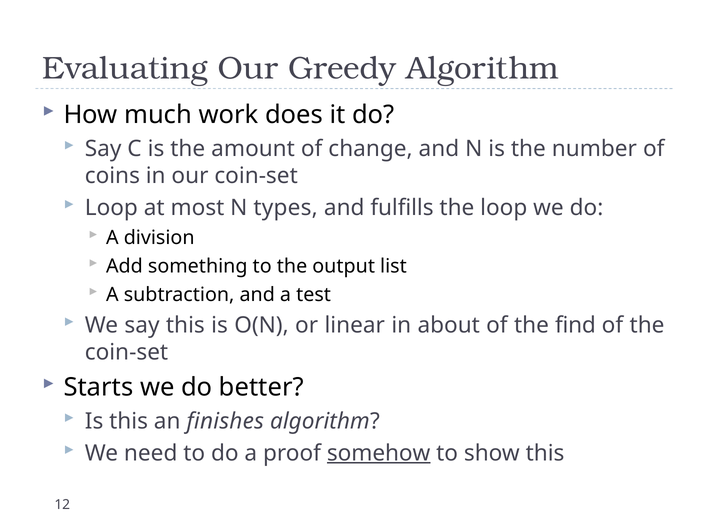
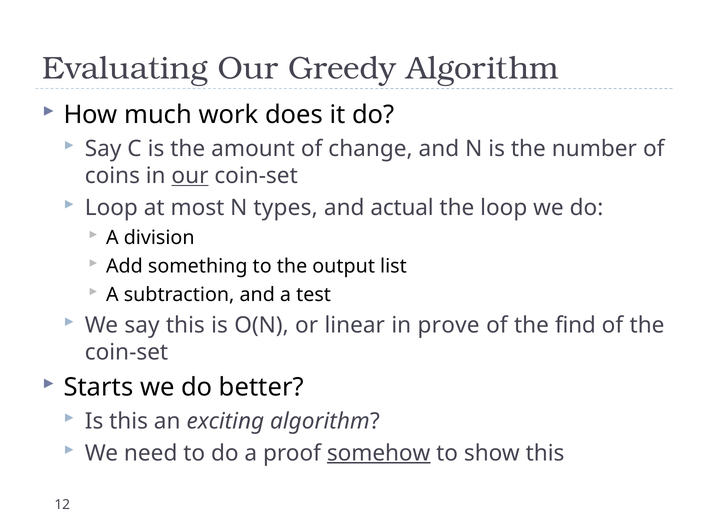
our at (190, 176) underline: none -> present
fulfills: fulfills -> actual
about: about -> prove
finishes: finishes -> exciting
